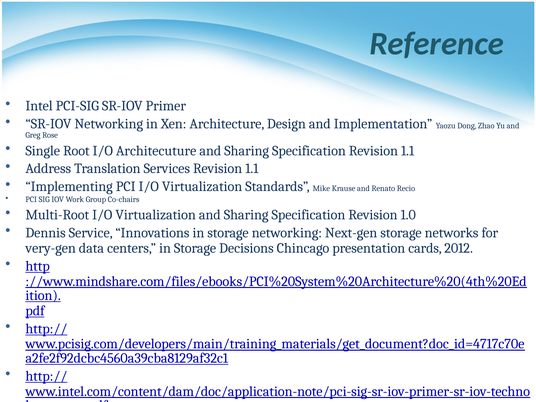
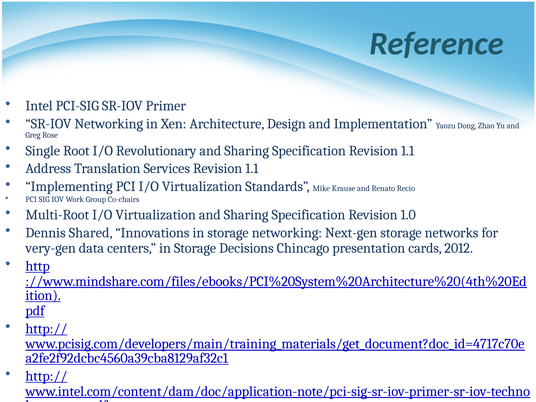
Architecuture: Architecuture -> Revolutionary
Service: Service -> Shared
